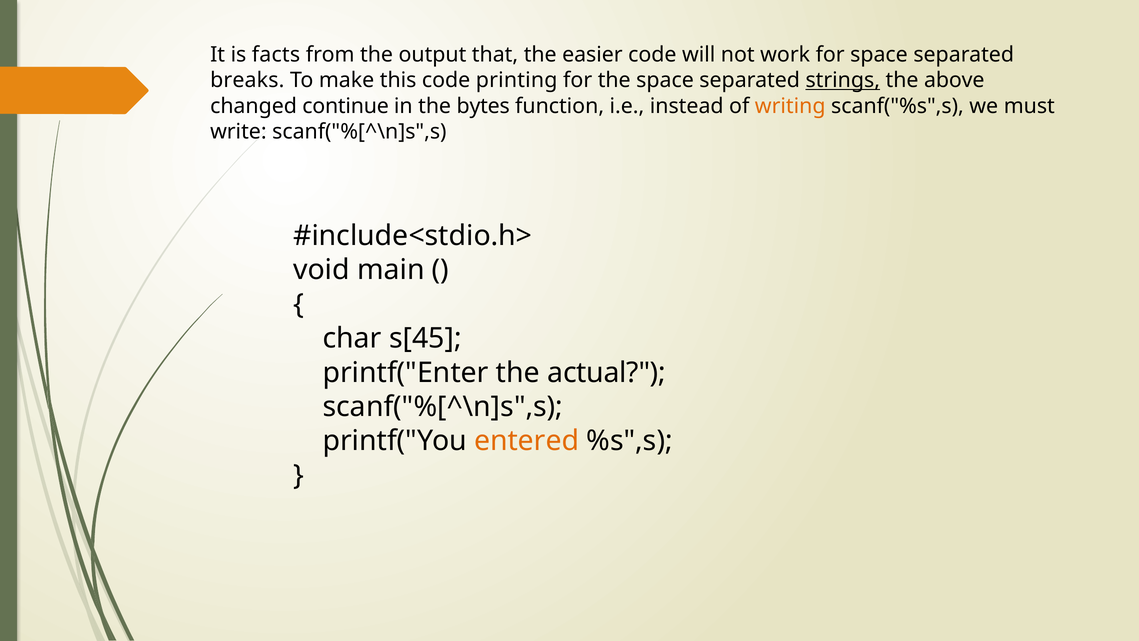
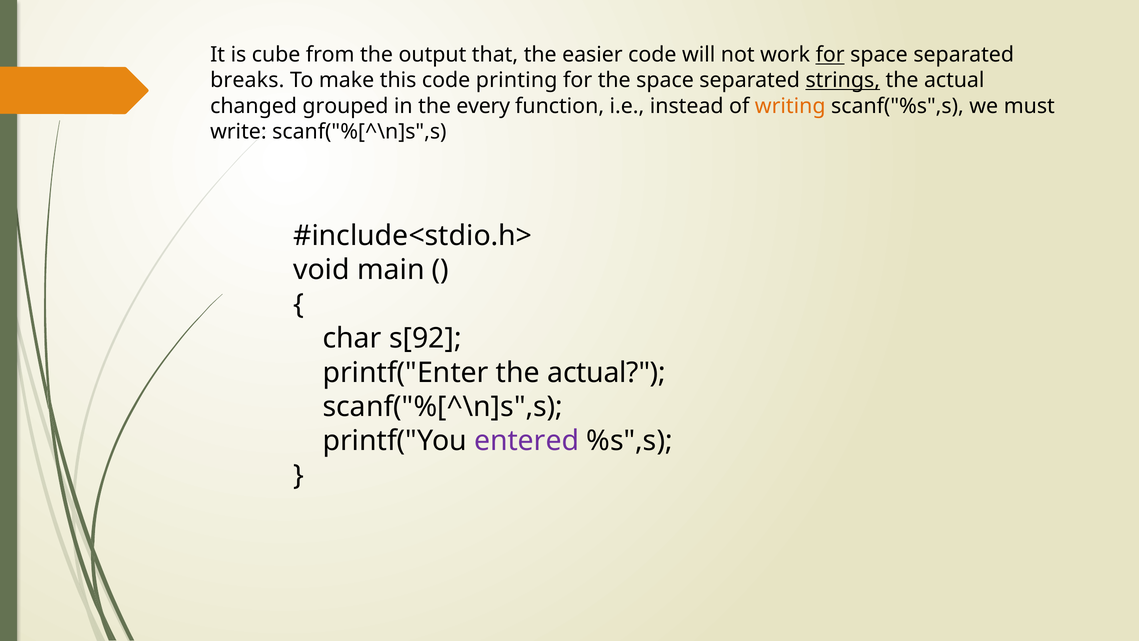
facts: facts -> cube
for at (830, 55) underline: none -> present
above at (954, 80): above -> actual
continue: continue -> grouped
bytes: bytes -> every
s[45: s[45 -> s[92
entered colour: orange -> purple
